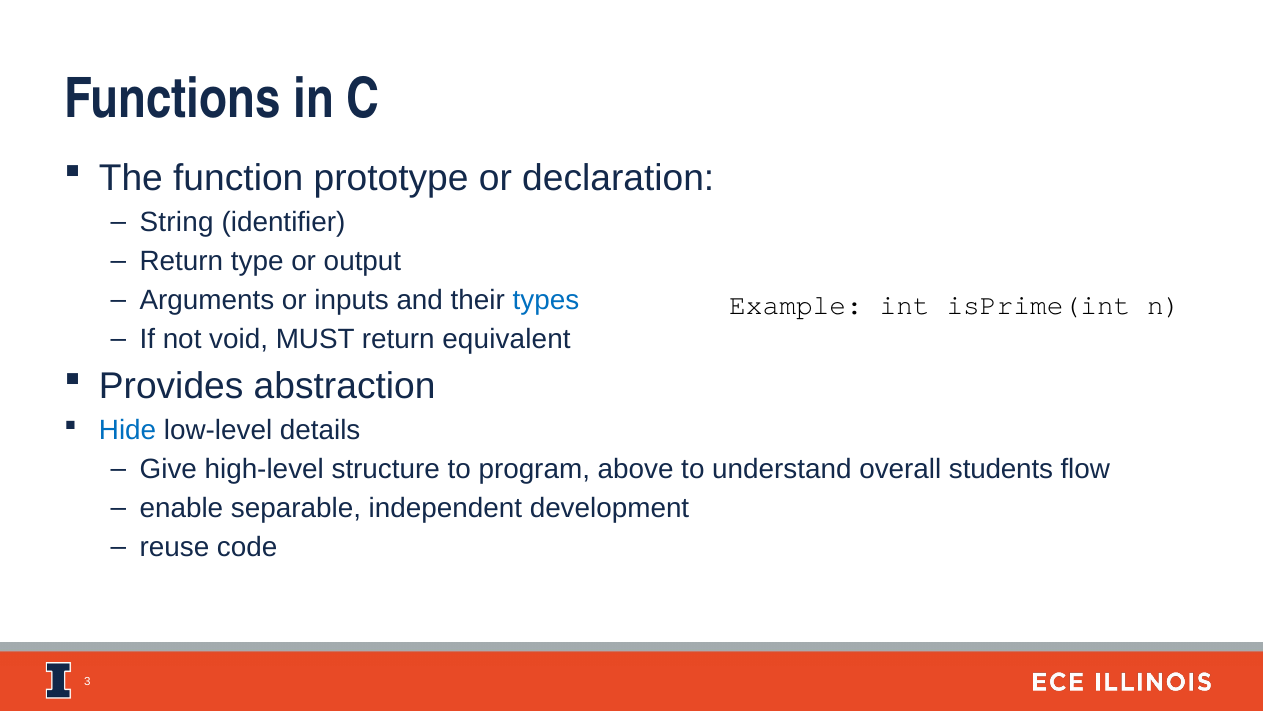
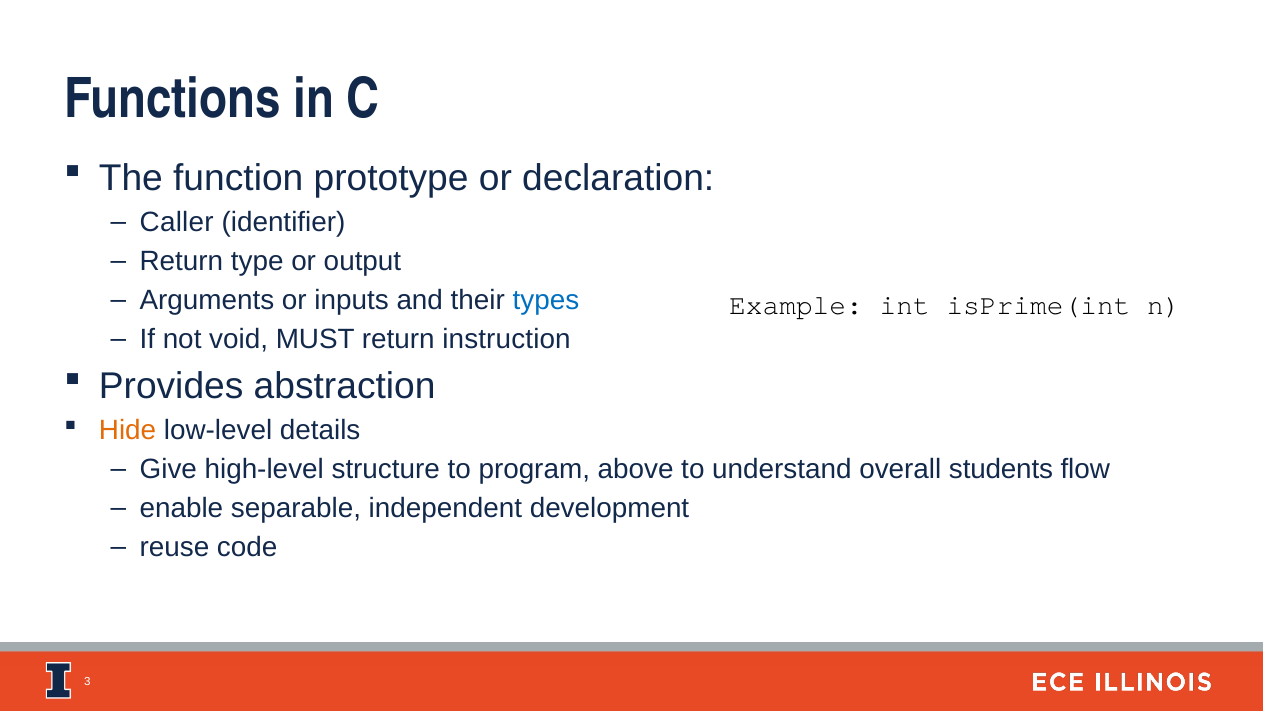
String: String -> Caller
equivalent: equivalent -> instruction
Hide colour: blue -> orange
